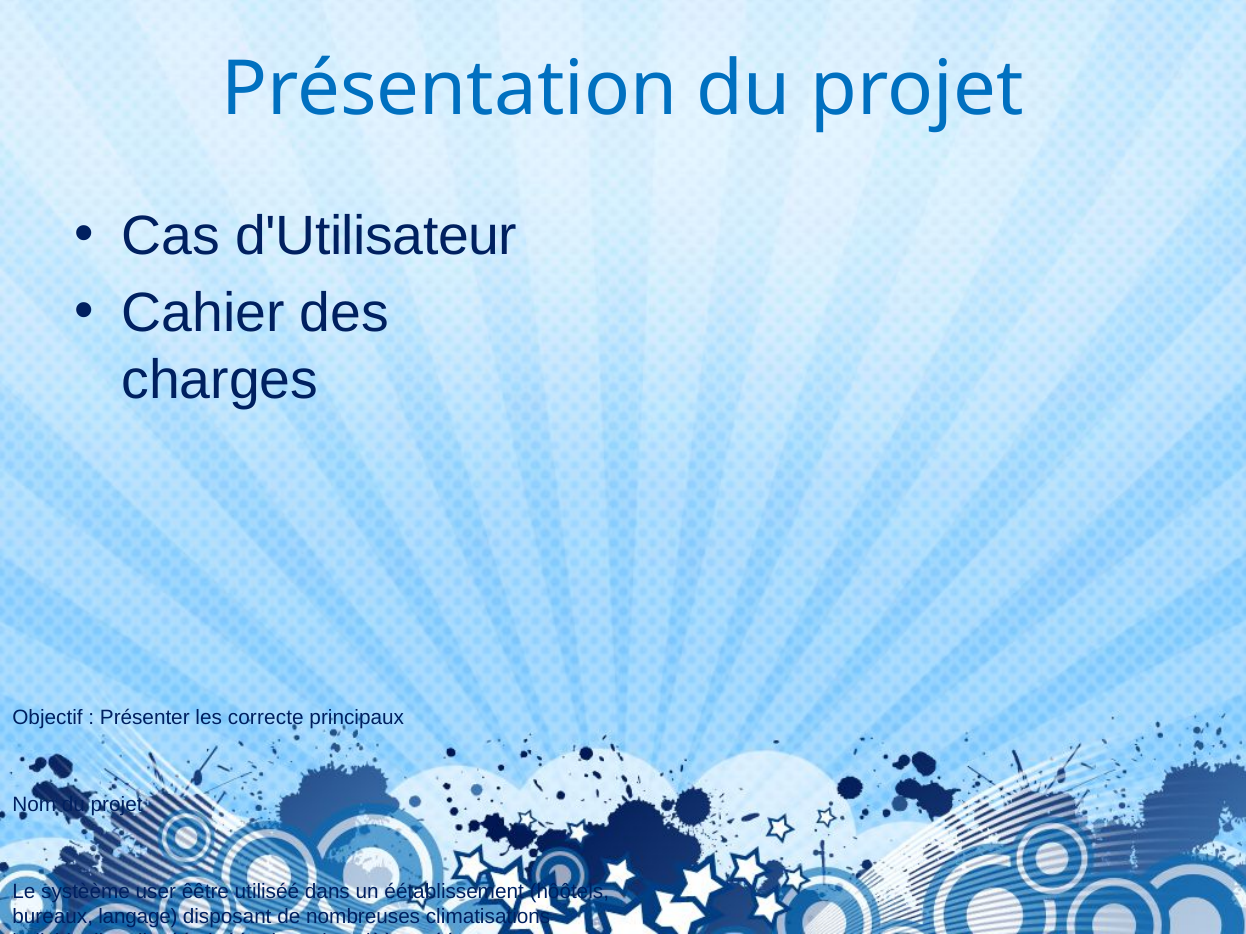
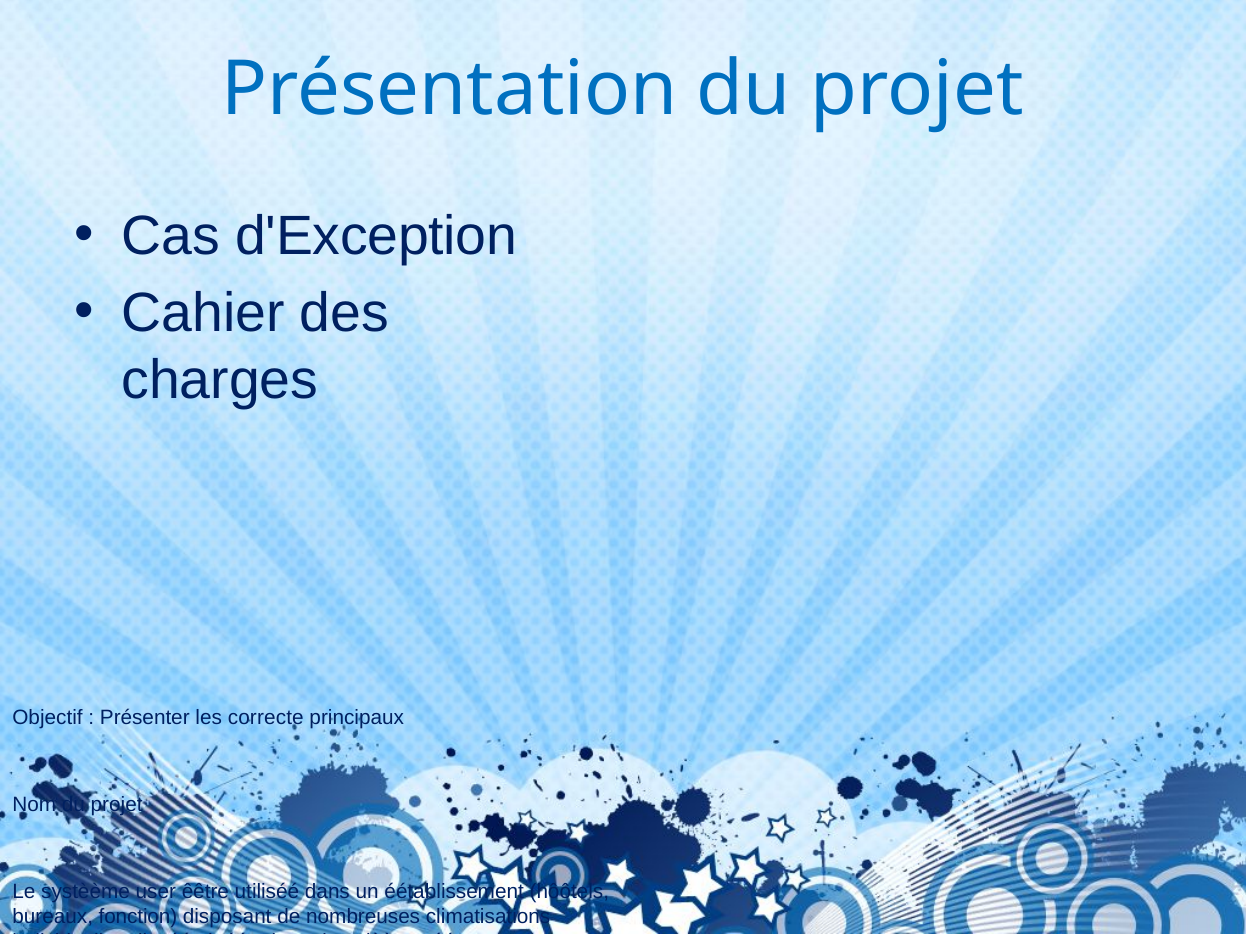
d'Utilisateur: d'Utilisateur -> d'Exception
langage: langage -> fonction
